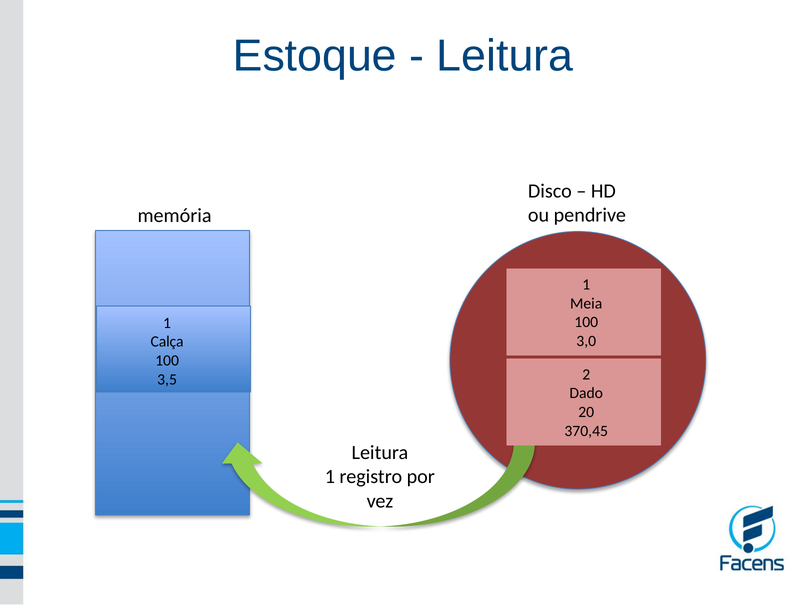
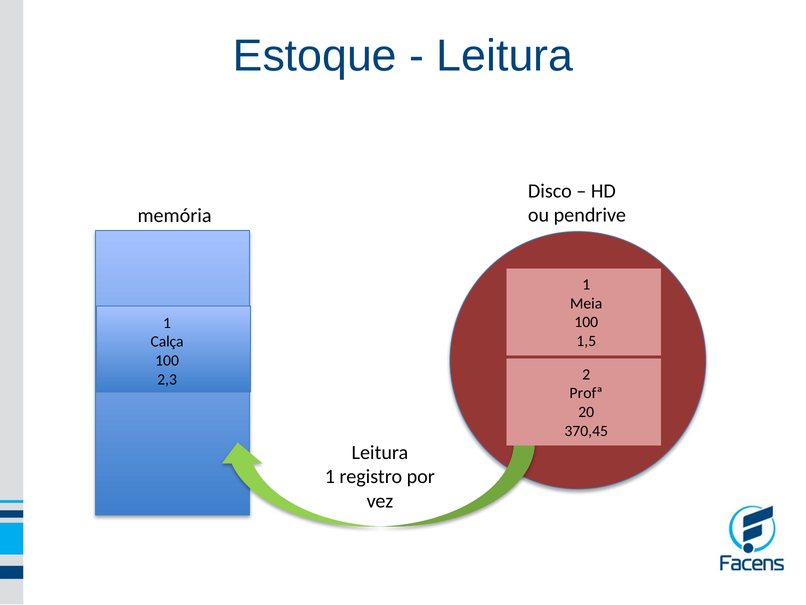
3,0: 3,0 -> 1,5
3,5: 3,5 -> 2,3
Dado: Dado -> Profª
